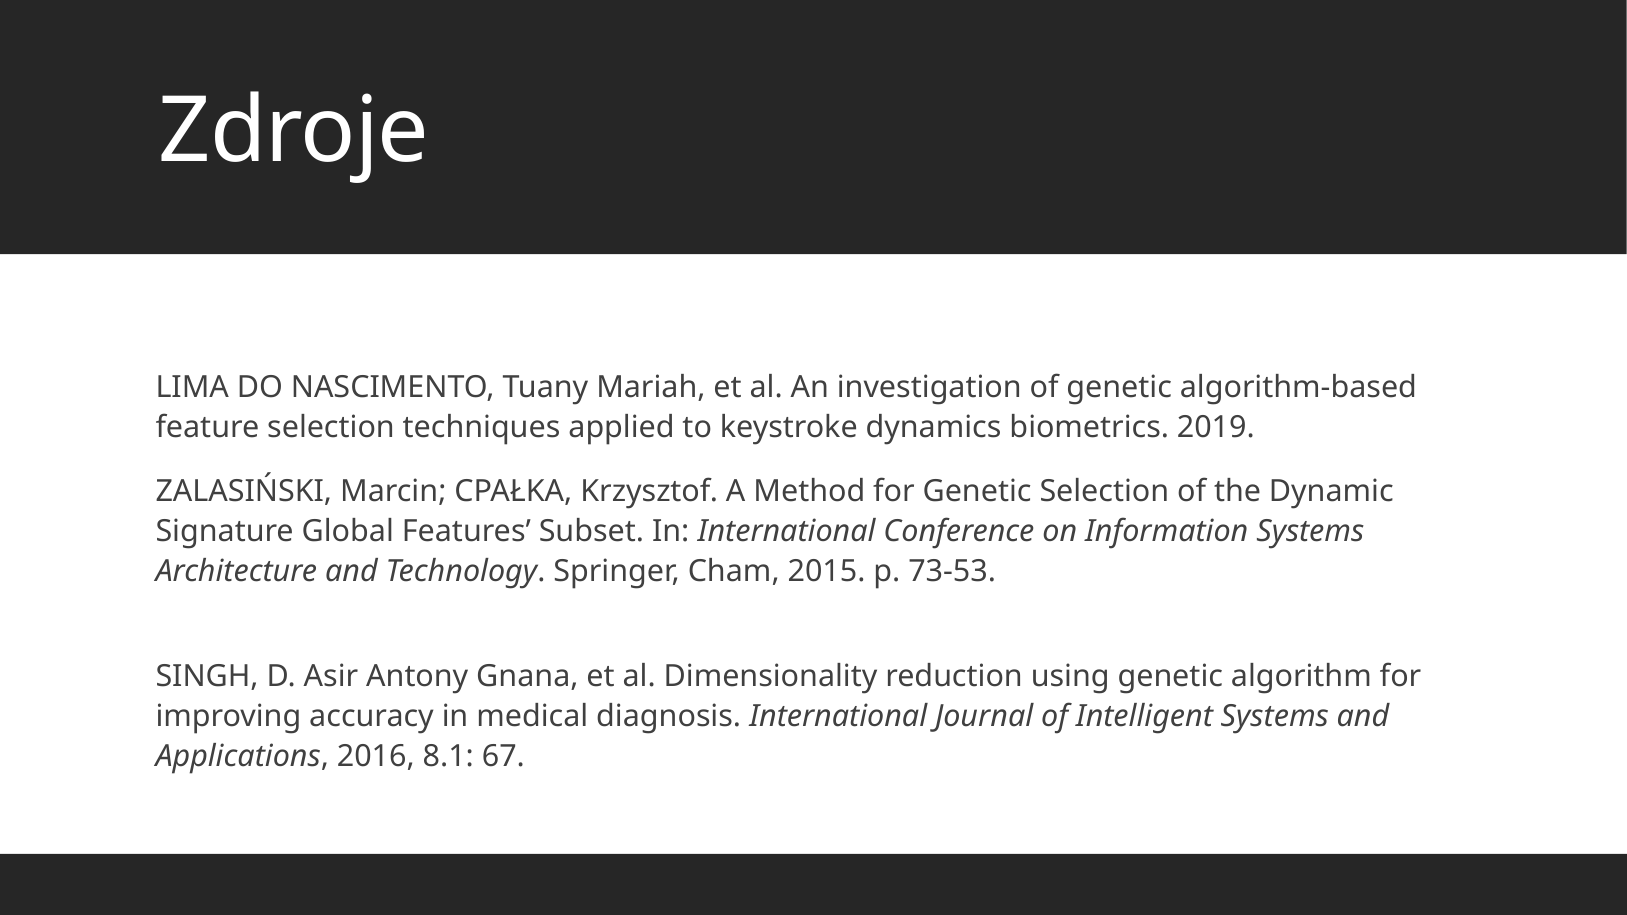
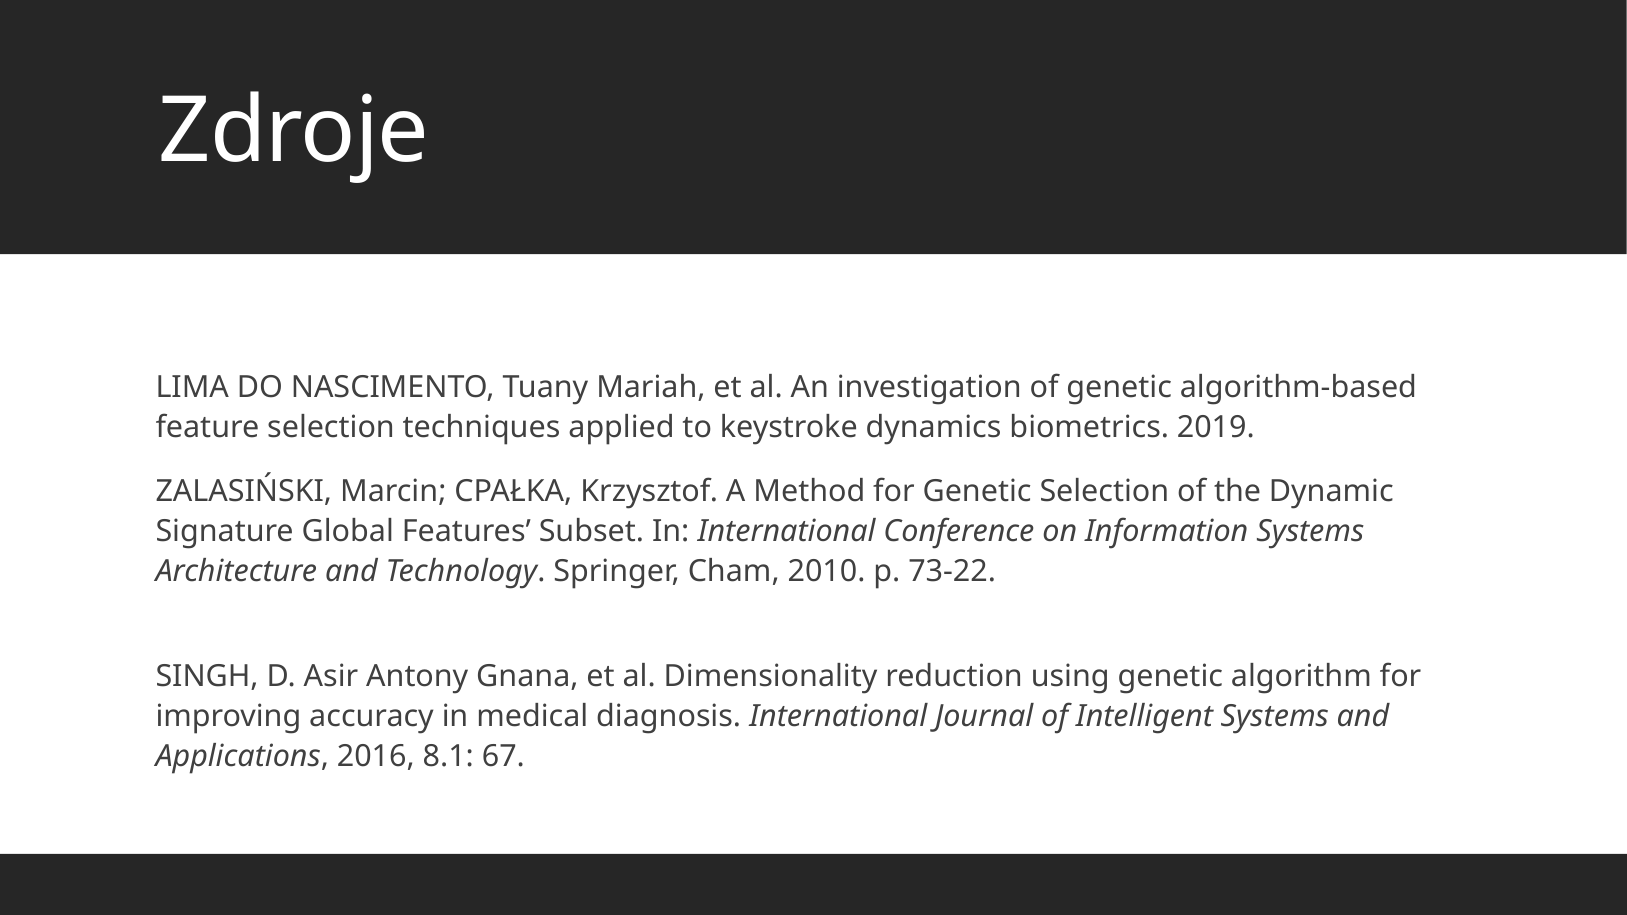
2015: 2015 -> 2010
73-53: 73-53 -> 73-22
